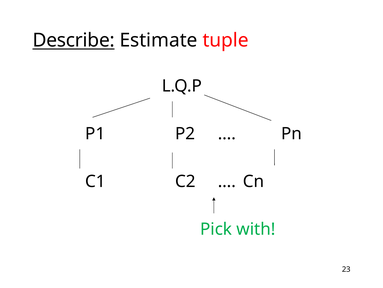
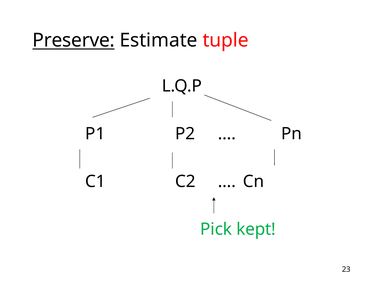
Describe: Describe -> Preserve
with: with -> kept
